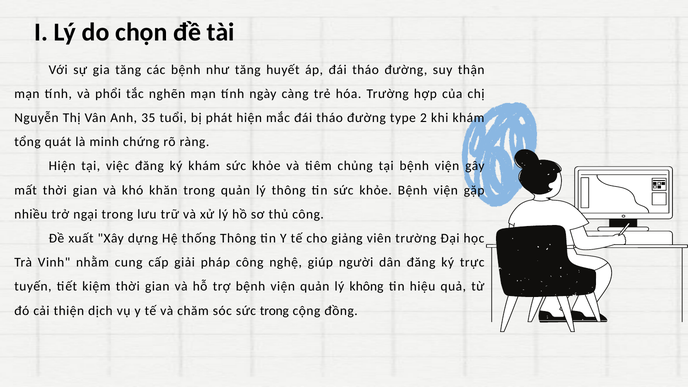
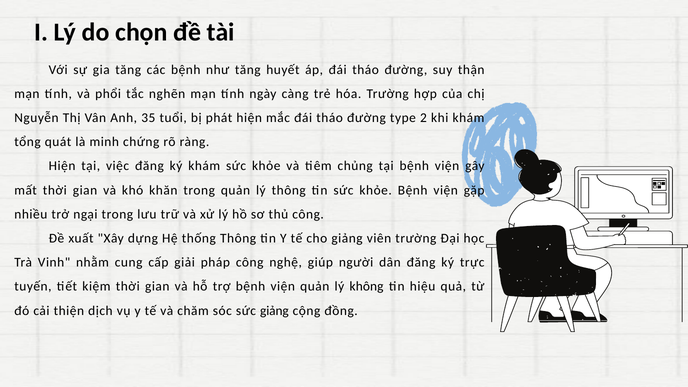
sức trong: trong -> giảng
